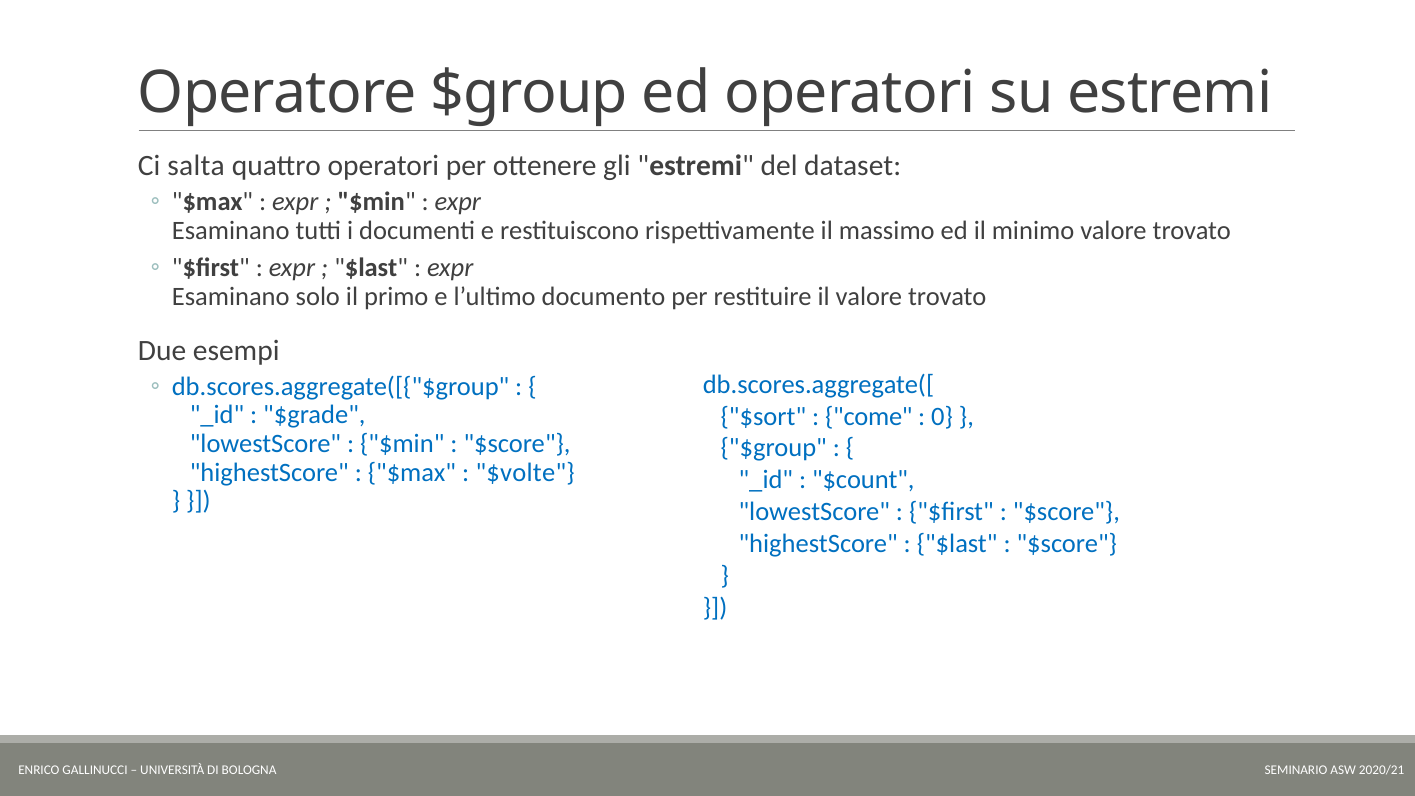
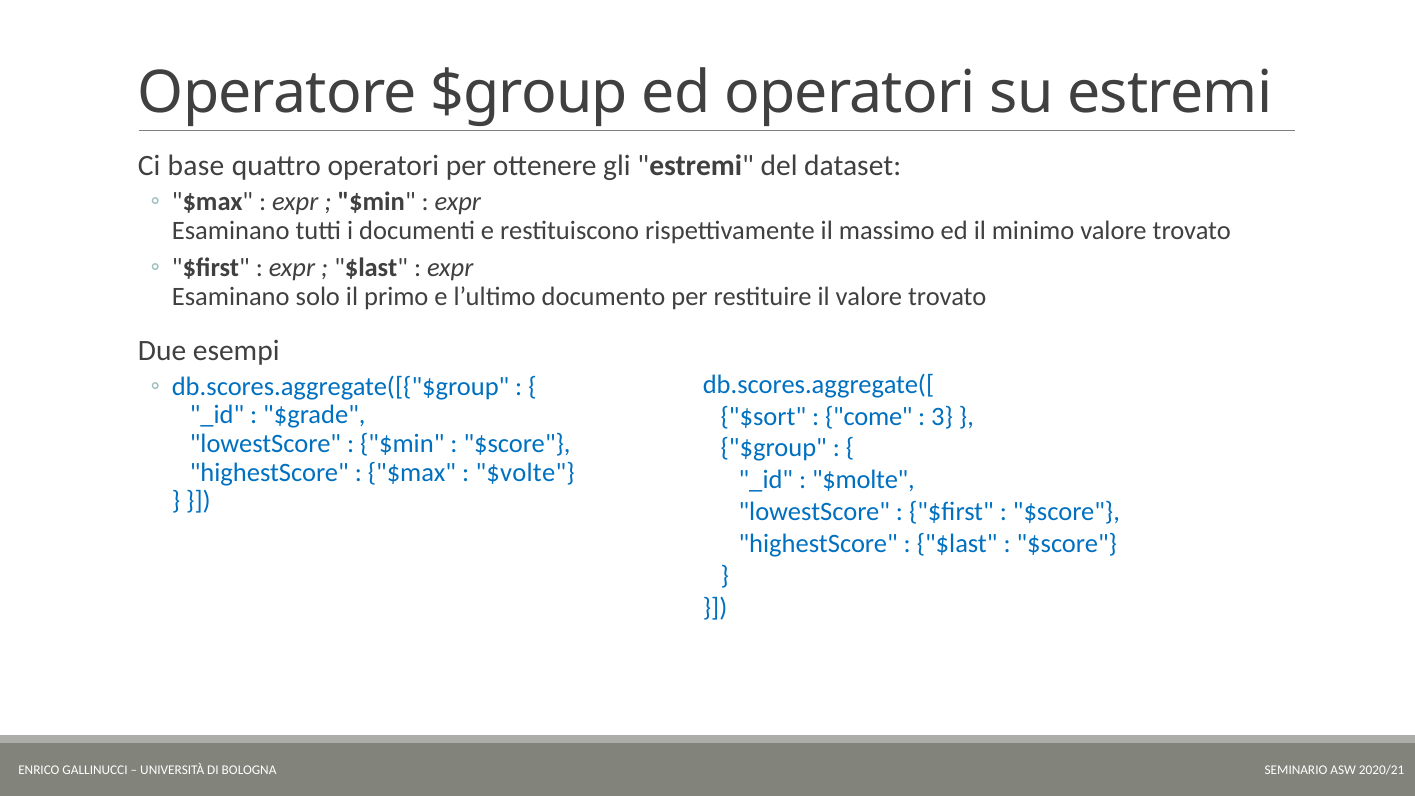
salta: salta -> base
0: 0 -> 3
$count: $count -> $molte
